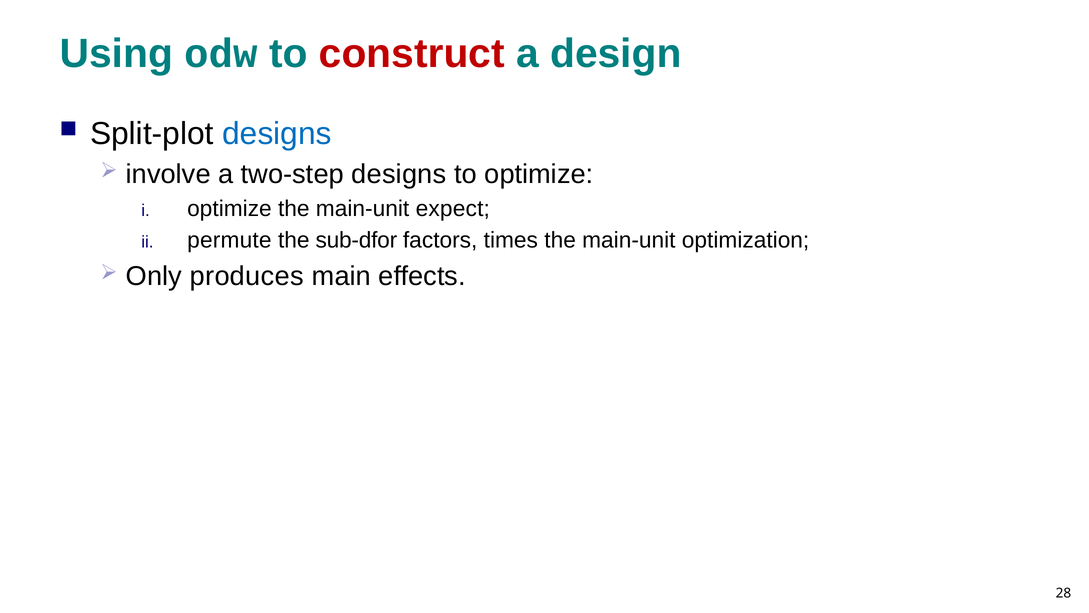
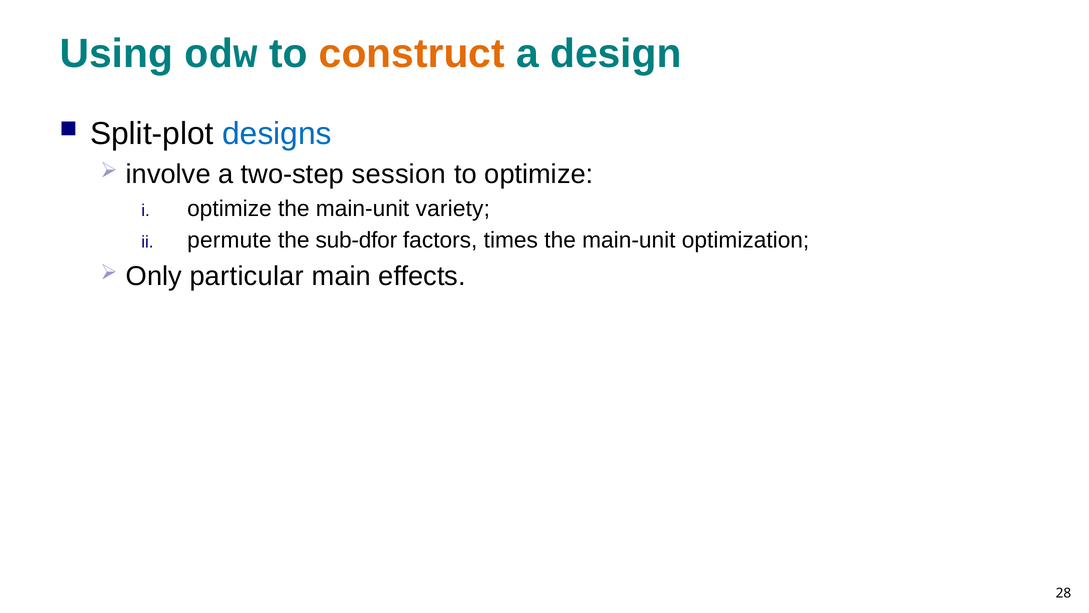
construct colour: red -> orange
two-step designs: designs -> session
expect: expect -> variety
produces: produces -> particular
